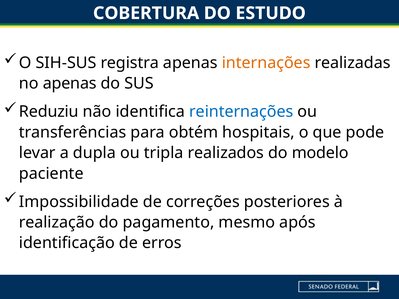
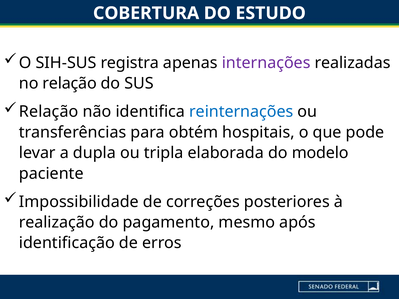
internações colour: orange -> purple
no apenas: apenas -> relação
Reduziu at (49, 112): Reduziu -> Relação
realizados: realizados -> elaborada
